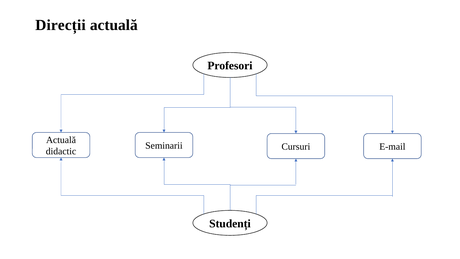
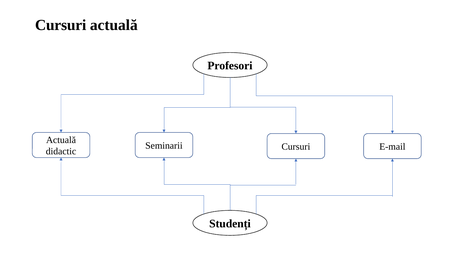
Direcții at (61, 25): Direcții -> Cursuri
